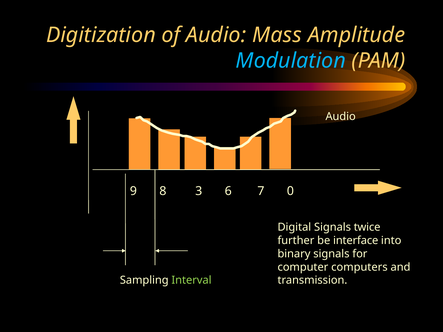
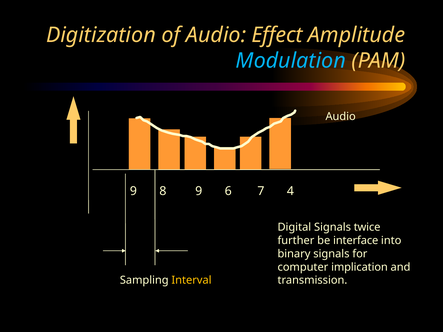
Mass: Mass -> Effect
8 3: 3 -> 9
0: 0 -> 4
computers: computers -> implication
Interval colour: light green -> yellow
